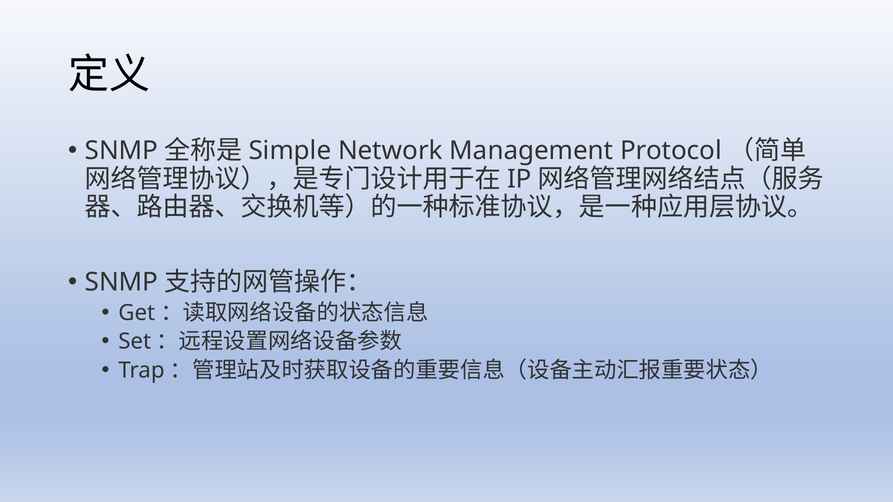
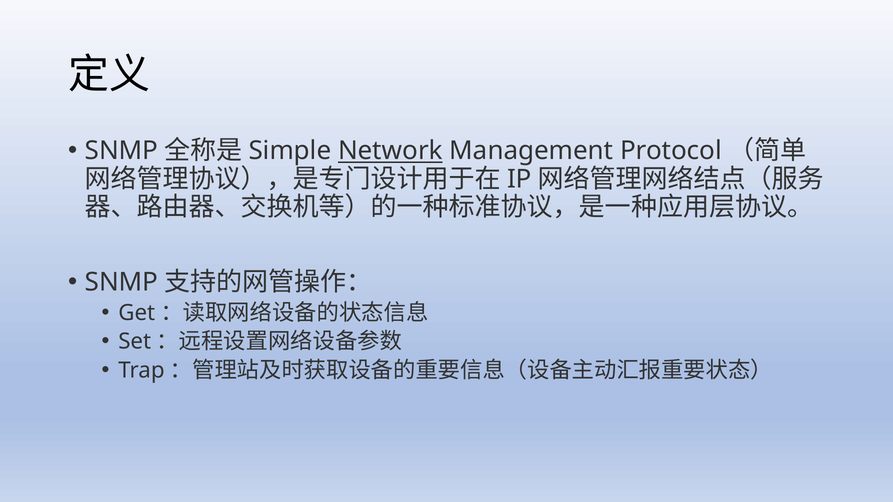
Network underline: none -> present
